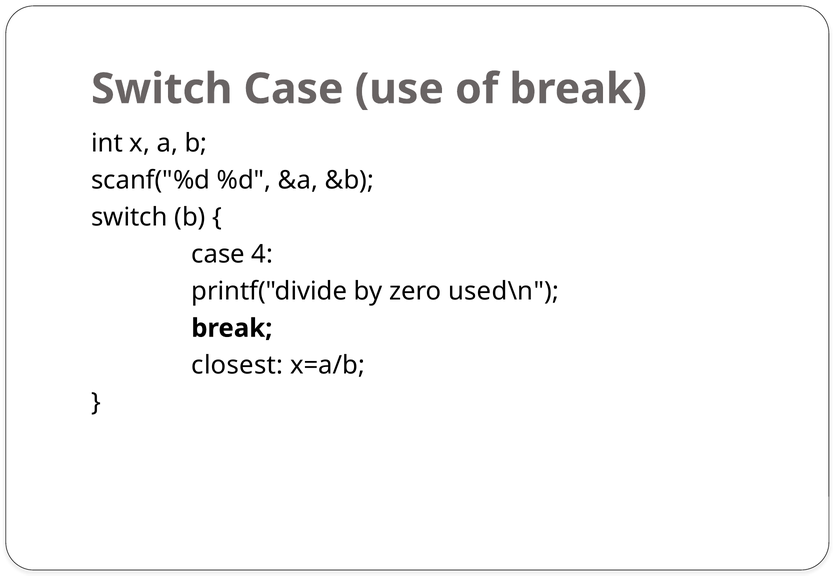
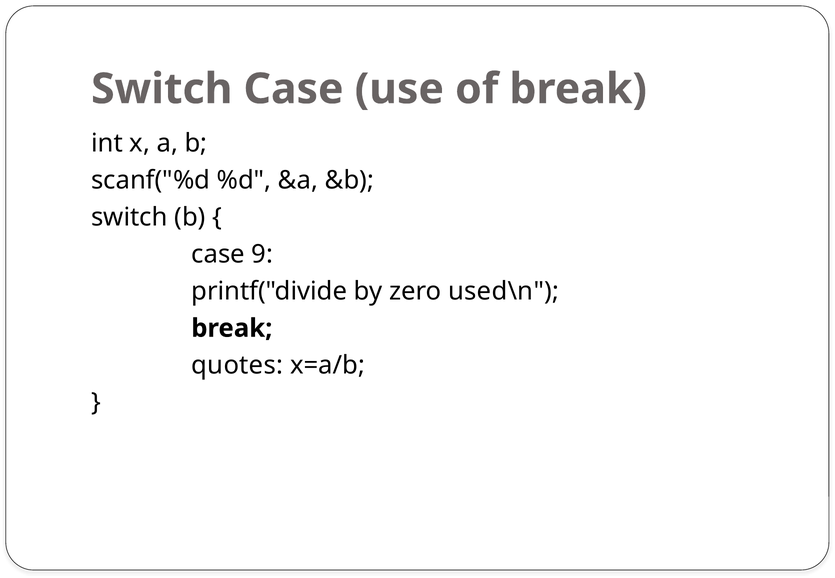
4: 4 -> 9
closest: closest -> quotes
